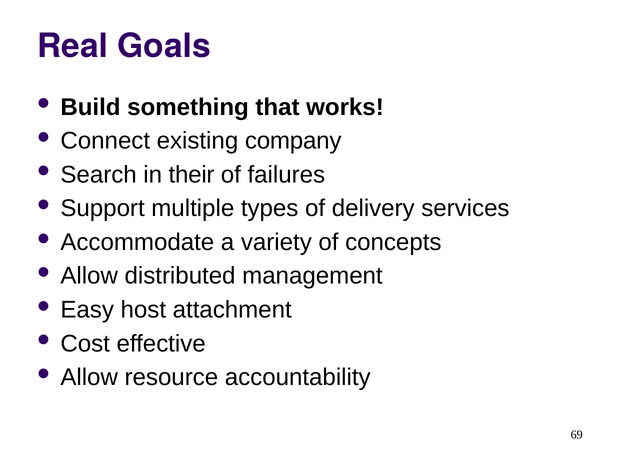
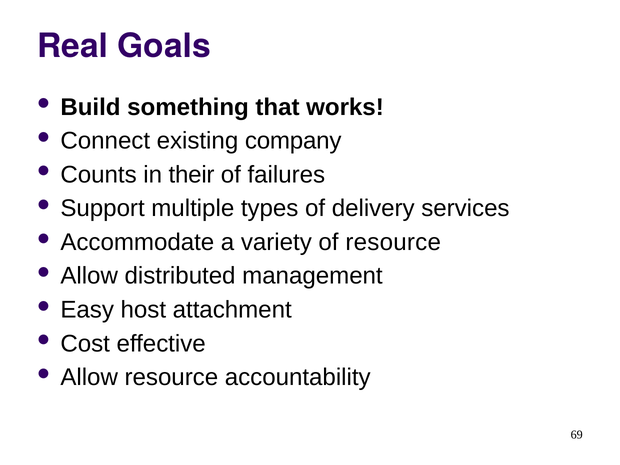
Search: Search -> Counts
of concepts: concepts -> resource
